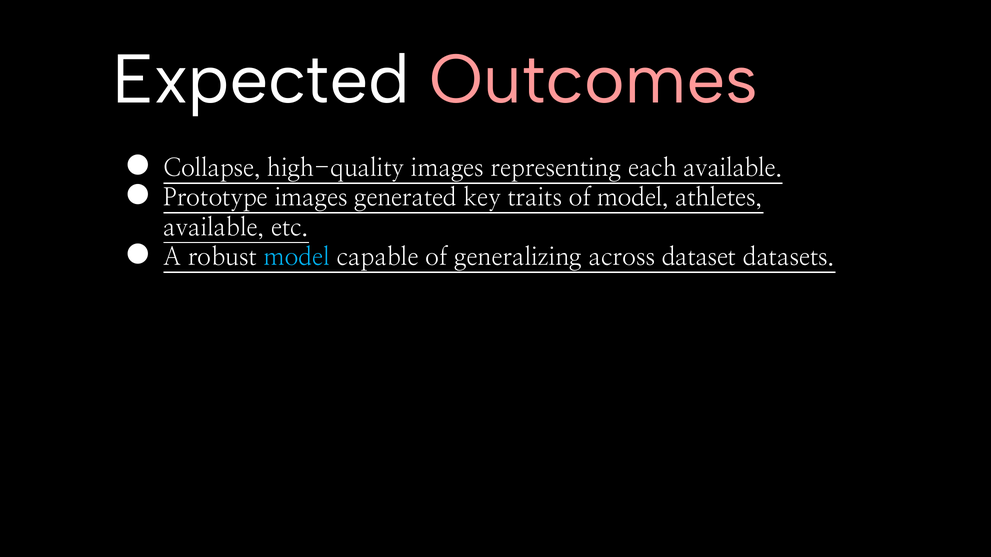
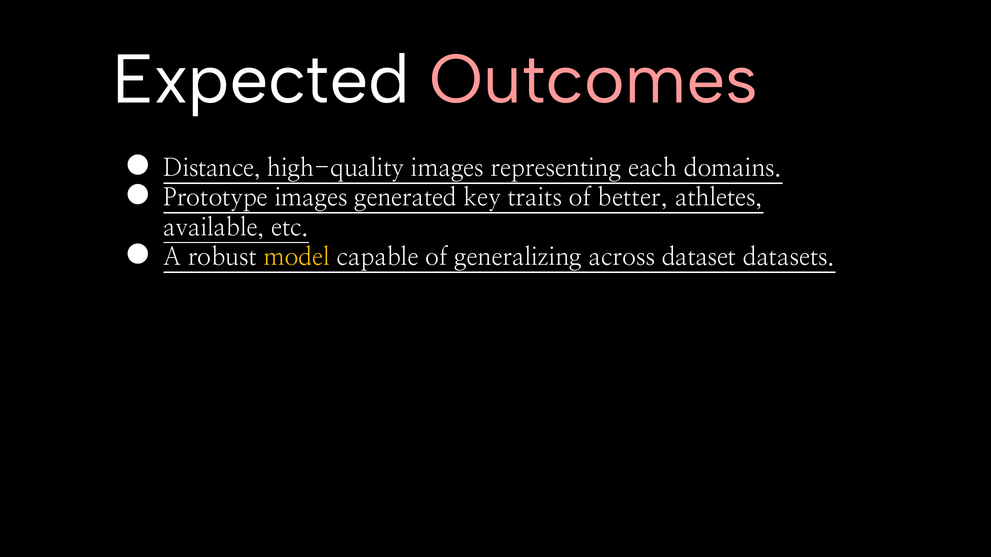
Collapse: Collapse -> Distance
each available: available -> domains
of model: model -> better
model at (297, 257) colour: light blue -> yellow
